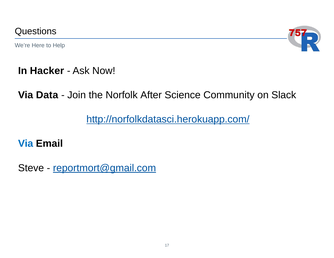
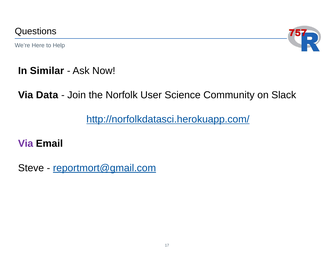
Hacker: Hacker -> Similar
After: After -> User
Via at (26, 144) colour: blue -> purple
